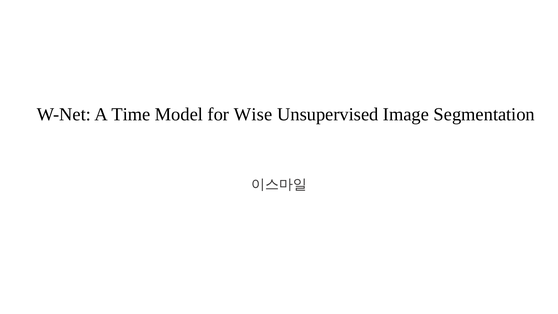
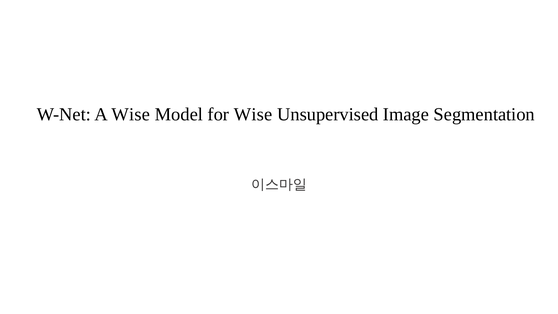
A Time: Time -> Wise
